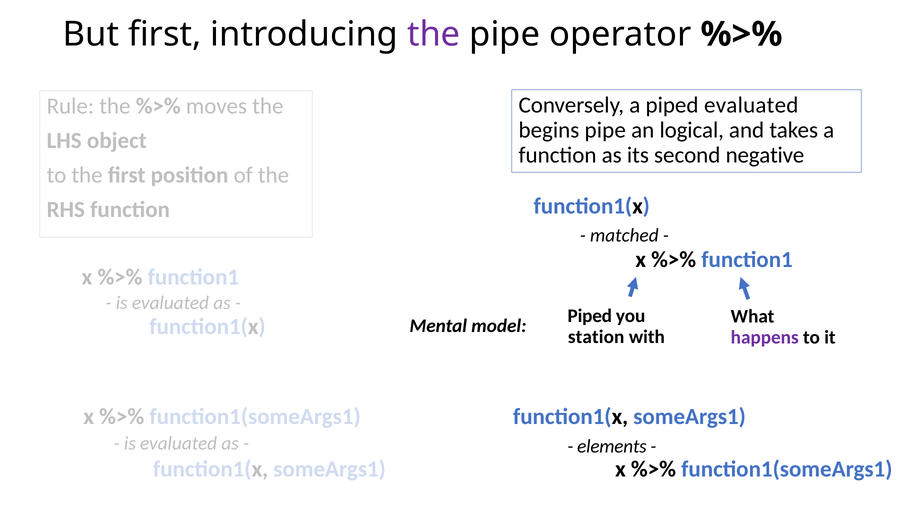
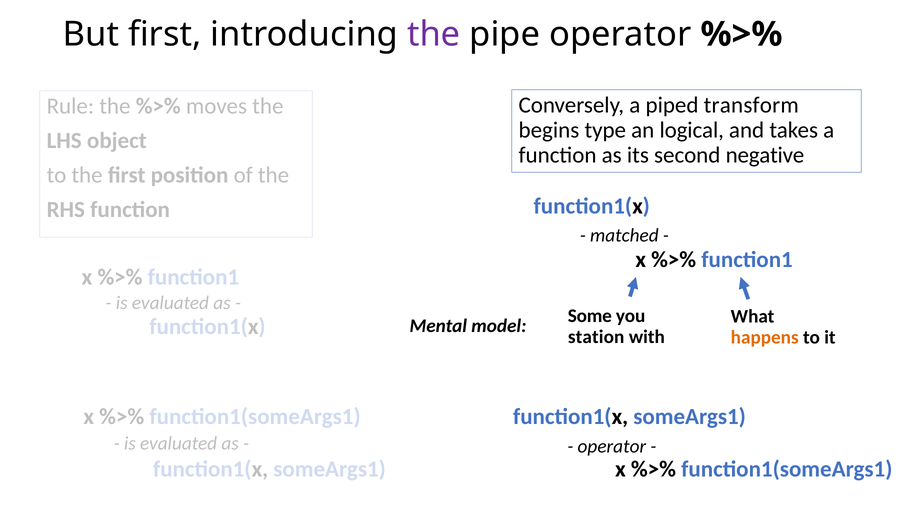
piped evaluated: evaluated -> transform
begins pipe: pipe -> type
Piped at (590, 316): Piped -> Some
happens colour: purple -> orange
elements at (612, 446): elements -> operator
